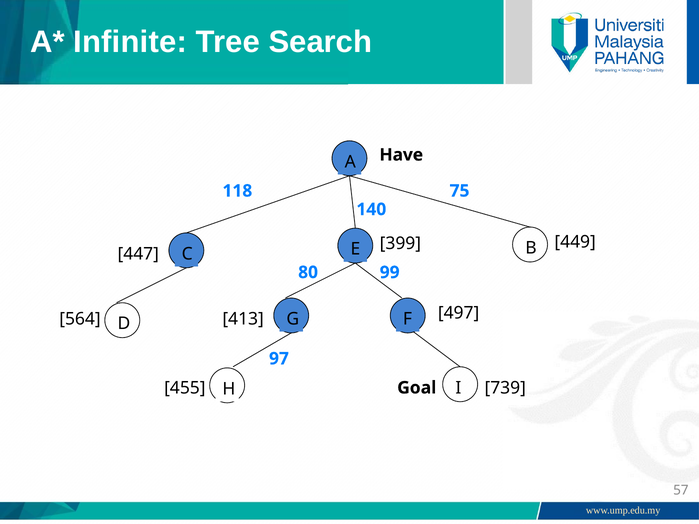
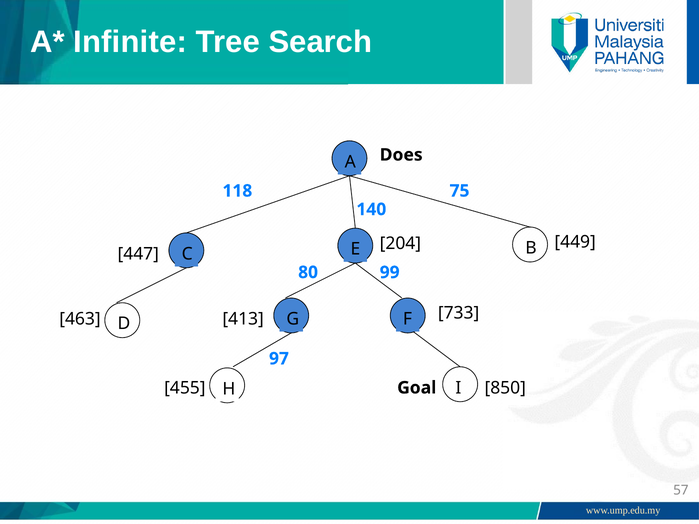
Have: Have -> Does
399: 399 -> 204
497: 497 -> 733
564: 564 -> 463
739: 739 -> 850
